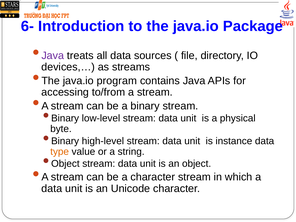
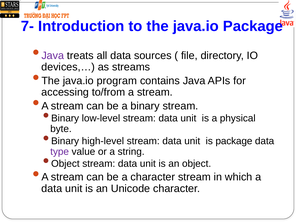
6-: 6- -> 7-
is instance: instance -> package
type colour: orange -> purple
